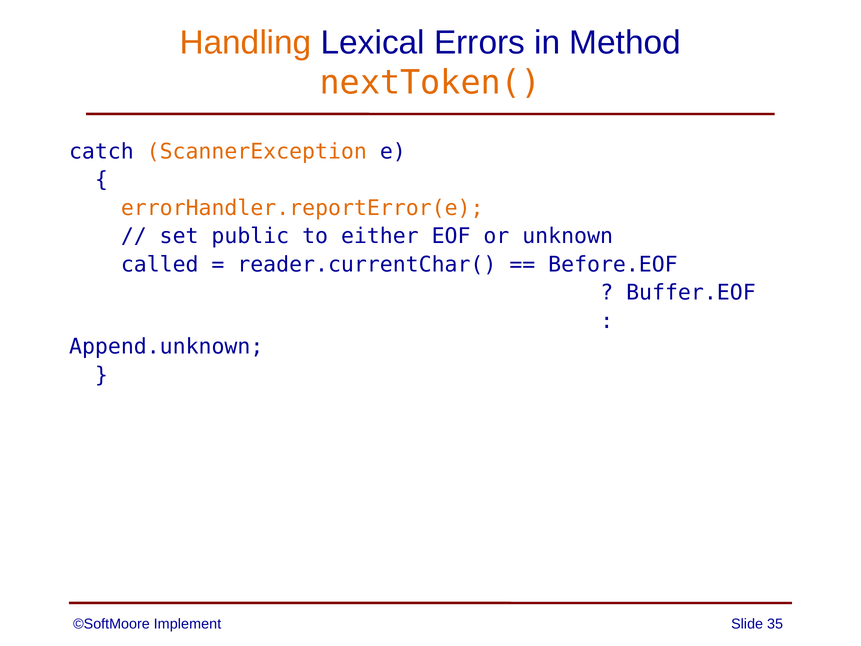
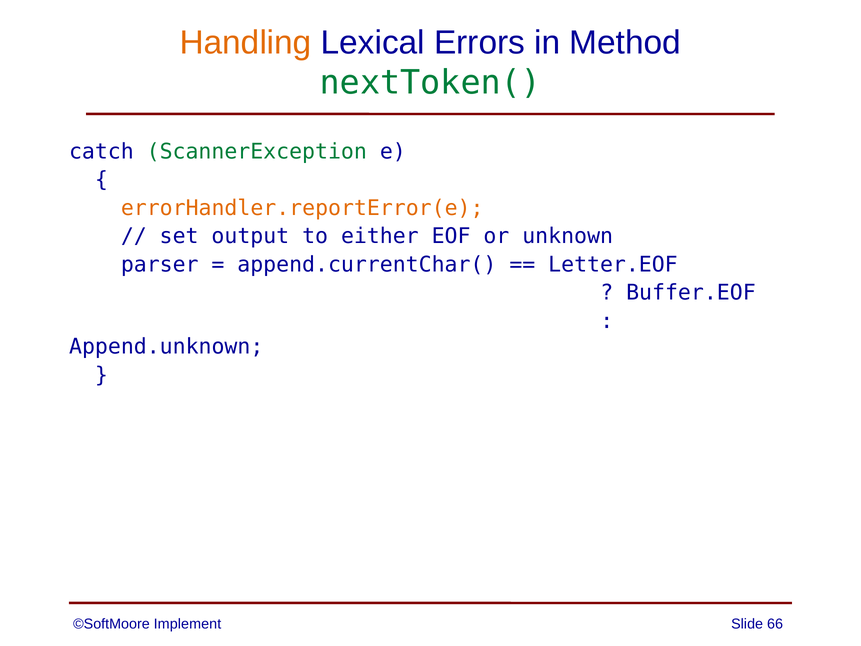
nextToken( colour: orange -> green
ScannerException colour: orange -> green
public: public -> output
called: called -> parser
reader.currentChar(: reader.currentChar( -> append.currentChar(
Before.EOF: Before.EOF -> Letter.EOF
35: 35 -> 66
